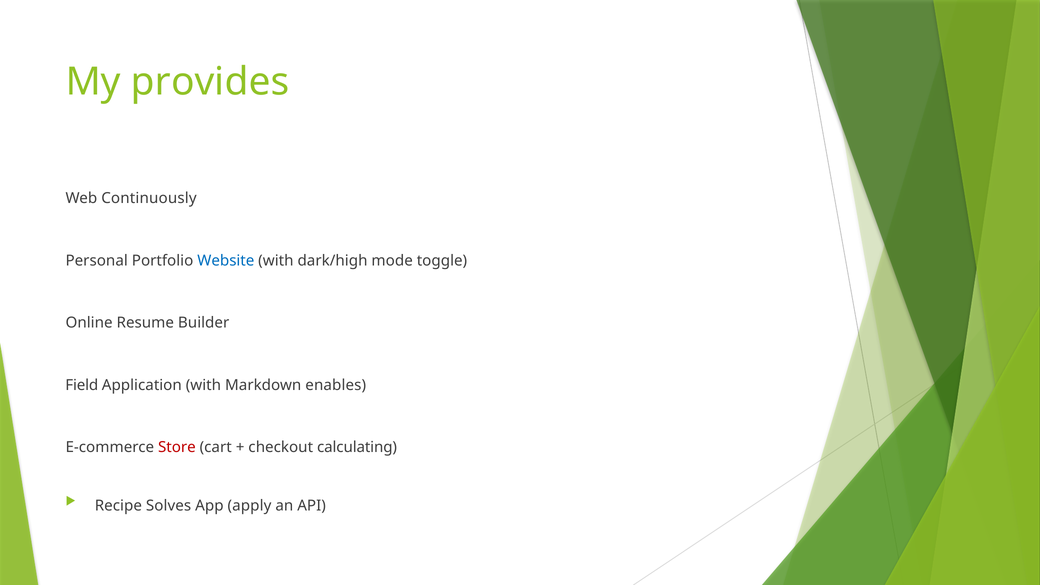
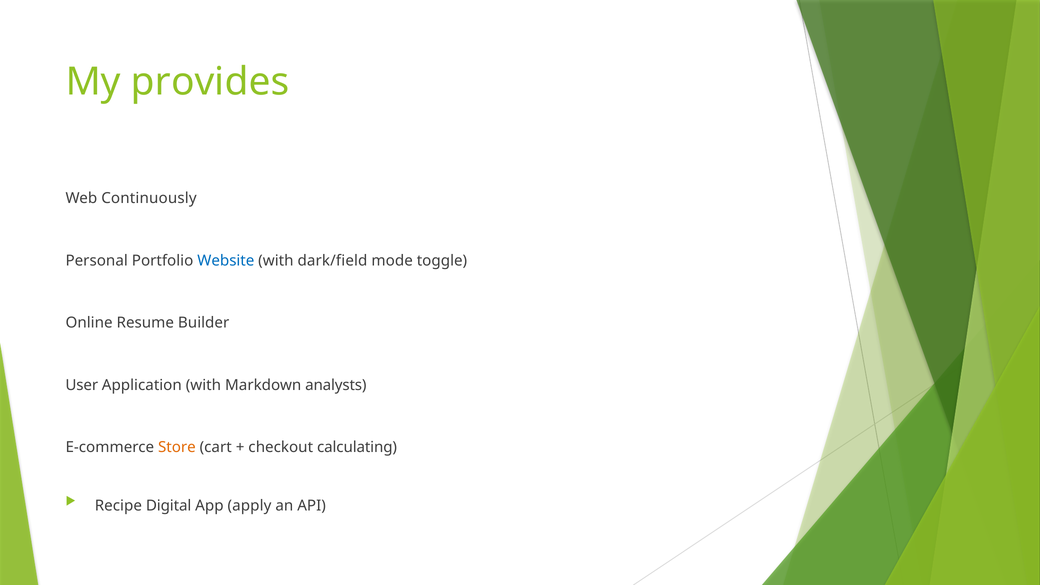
dark/high: dark/high -> dark/field
Field: Field -> User
enables: enables -> analysts
Store colour: red -> orange
Solves: Solves -> Digital
